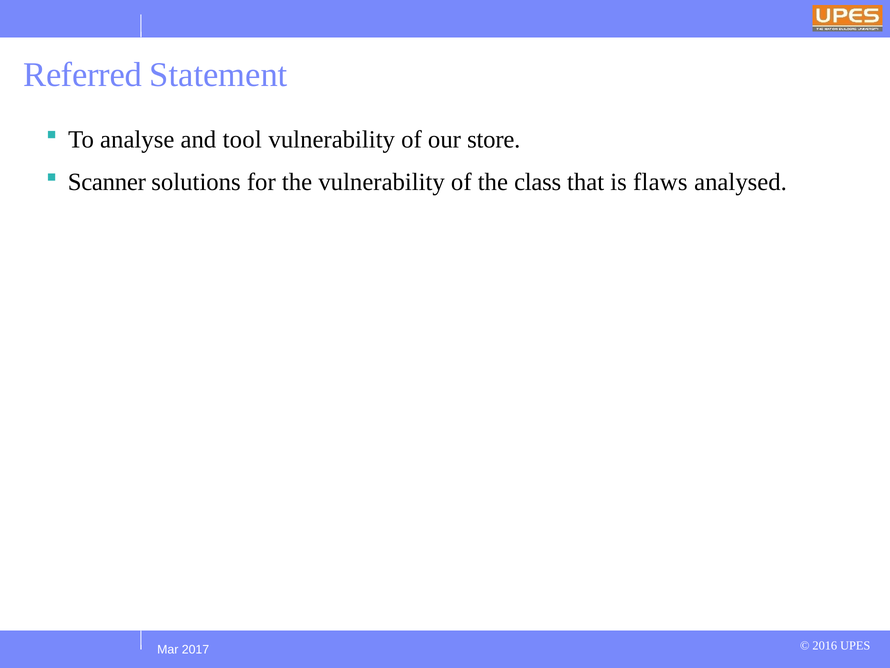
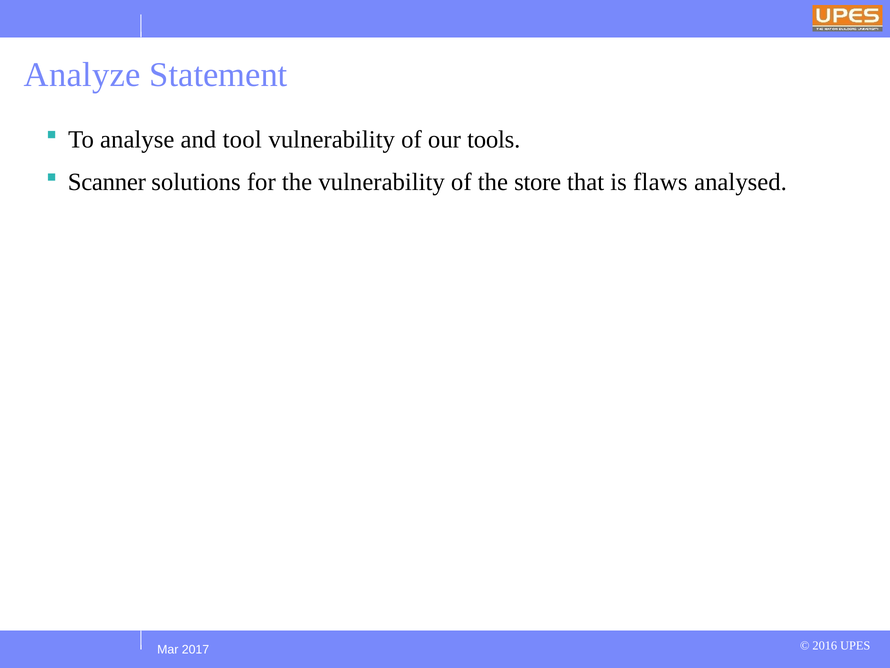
Referred: Referred -> Analyze
store: store -> tools
class: class -> store
